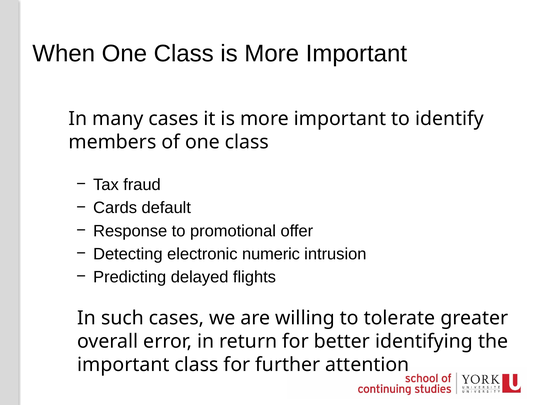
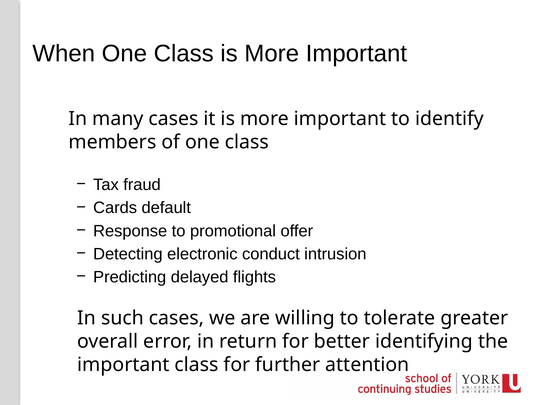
numeric: numeric -> conduct
